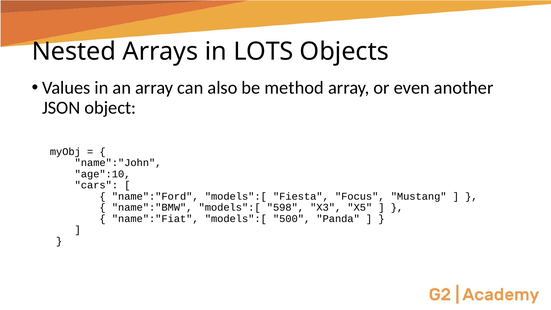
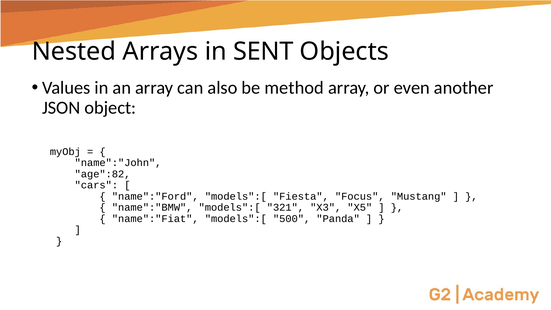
LOTS: LOTS -> SENT
age":10: age":10 -> age":82
598: 598 -> 321
